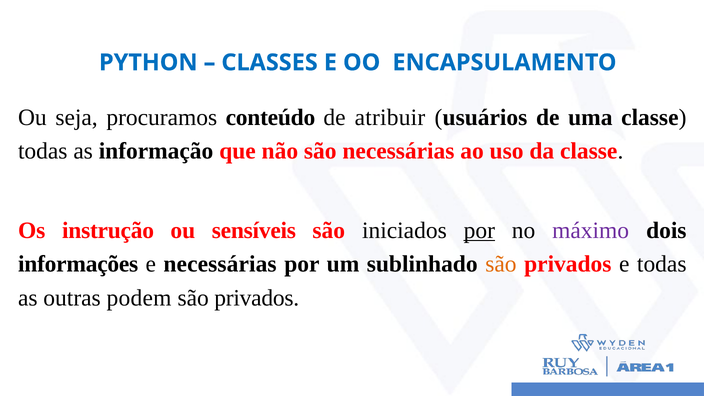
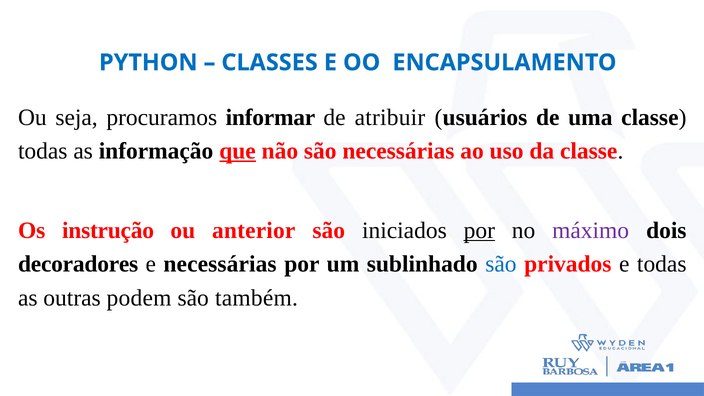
conteúdo: conteúdo -> informar
que underline: none -> present
sensíveis: sensíveis -> anterior
informações: informações -> decoradores
são at (501, 264) colour: orange -> blue
privados at (257, 298): privados -> também
